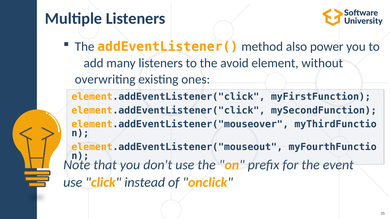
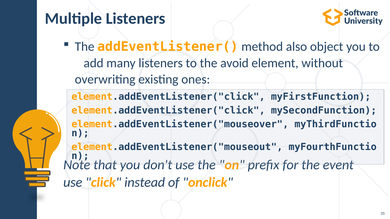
power: power -> object
